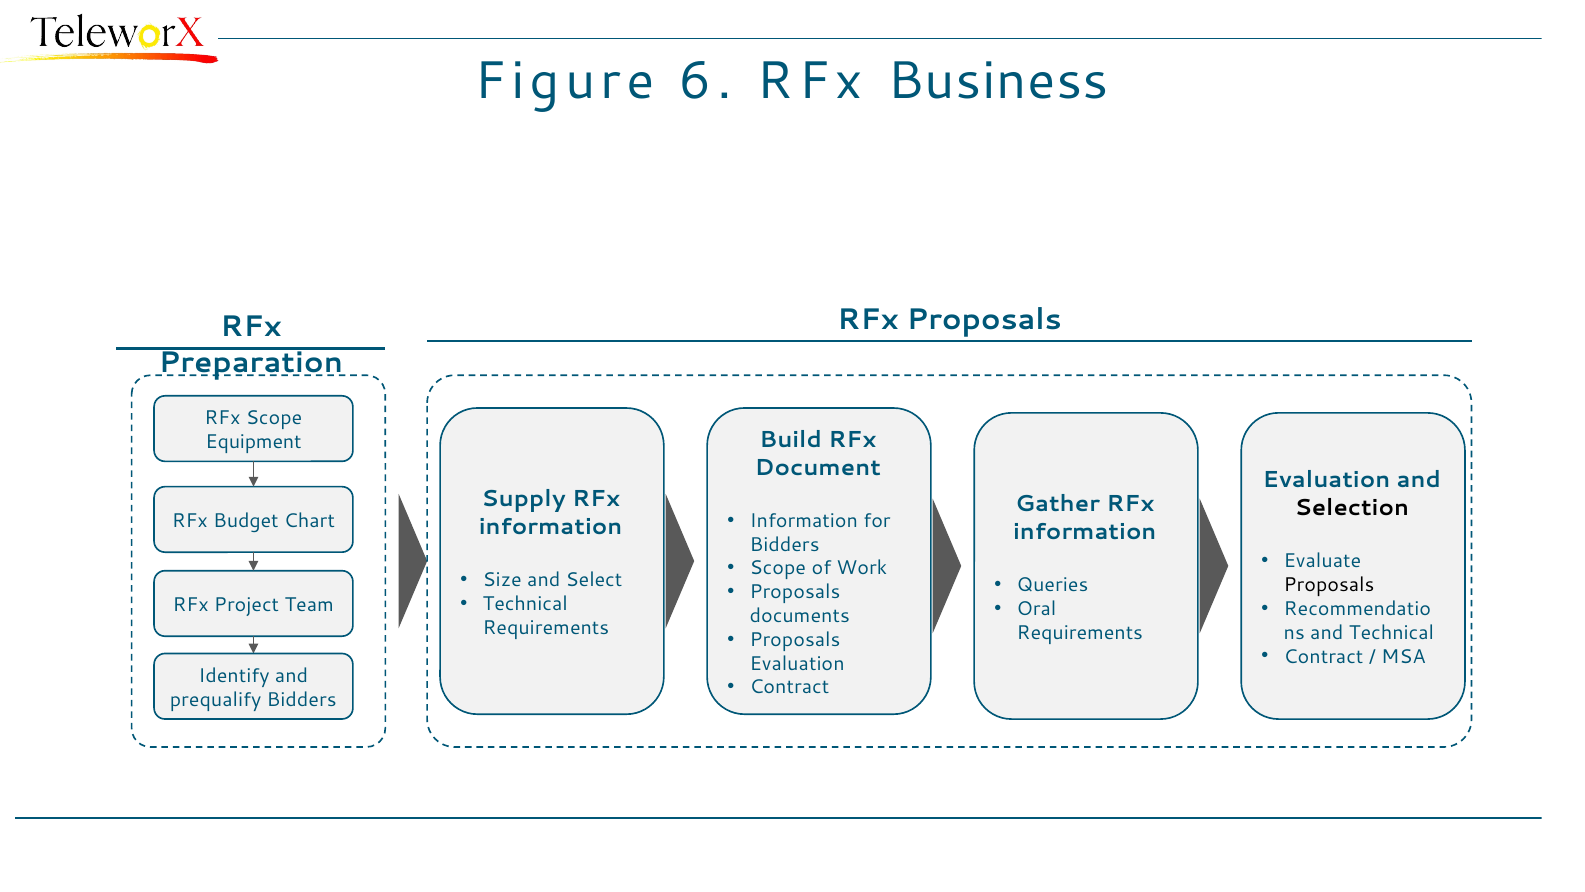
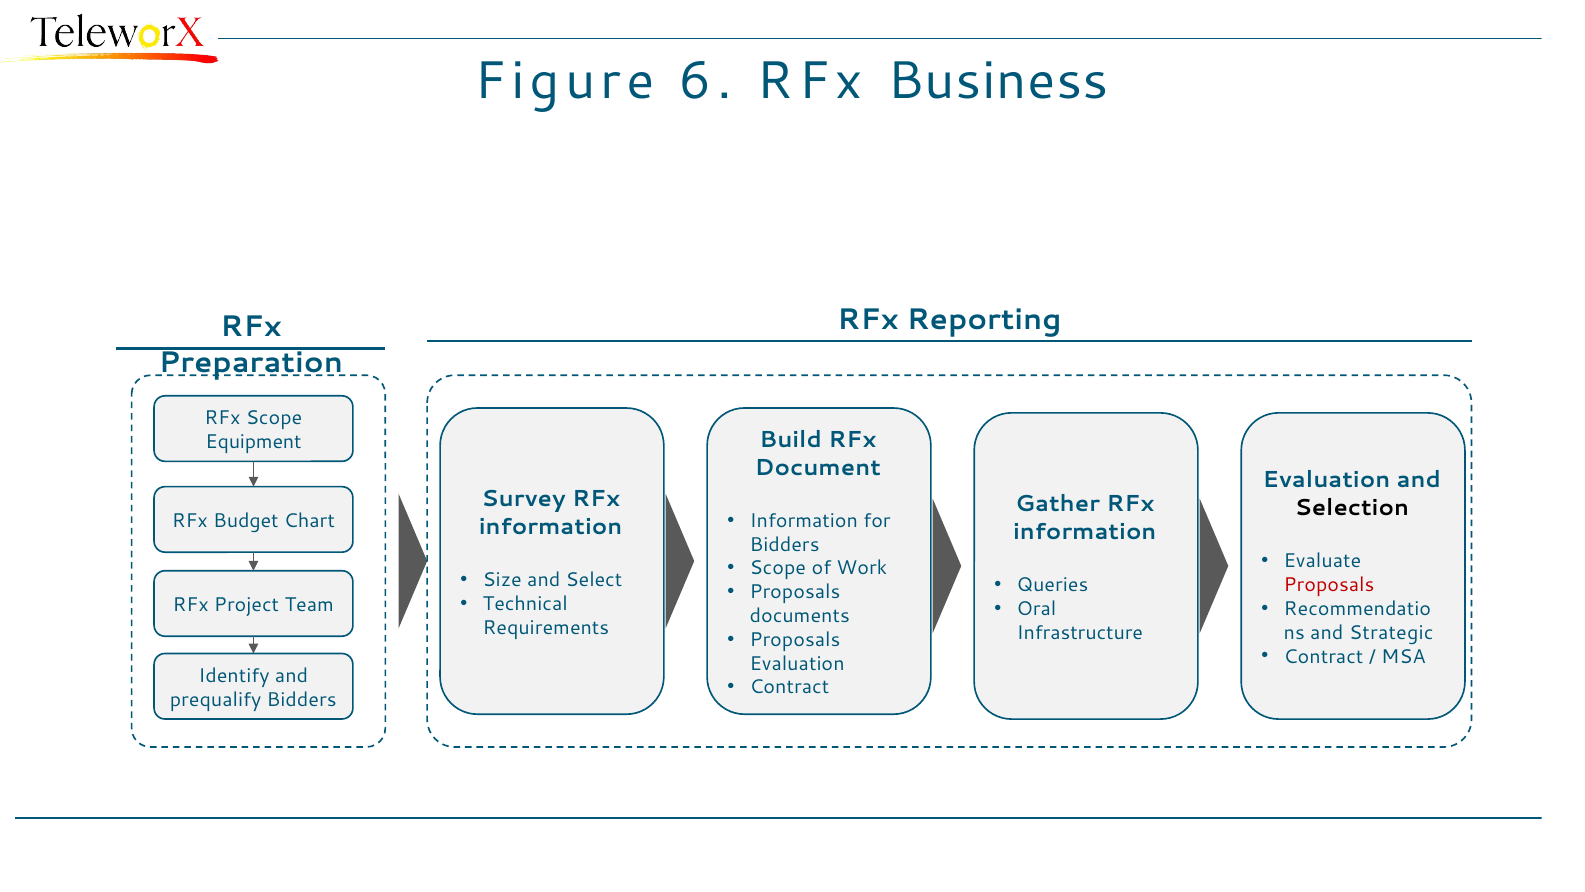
RFx Proposals: Proposals -> Reporting
Supply: Supply -> Survey
Proposals at (1329, 585) colour: black -> red
Requirements at (1080, 632): Requirements -> Infrastructure
and Technical: Technical -> Strategic
